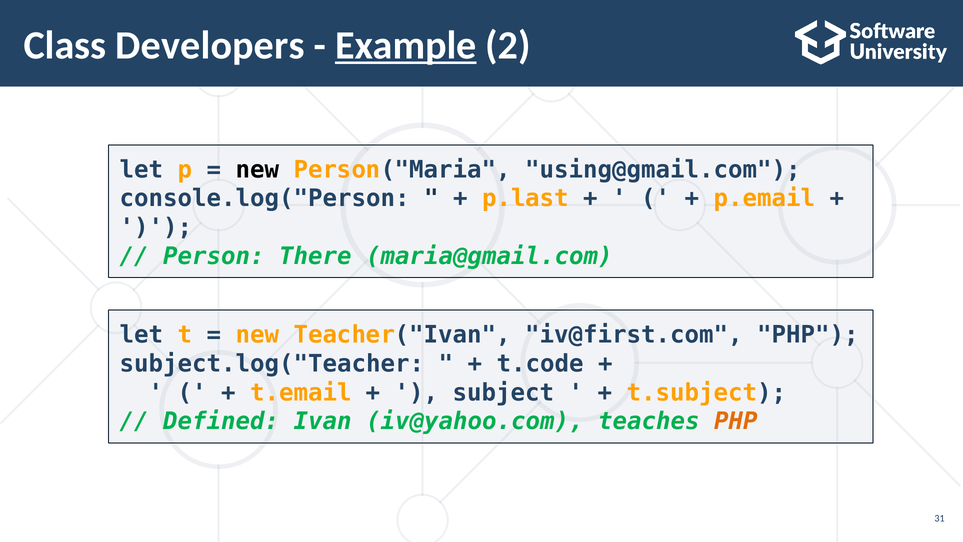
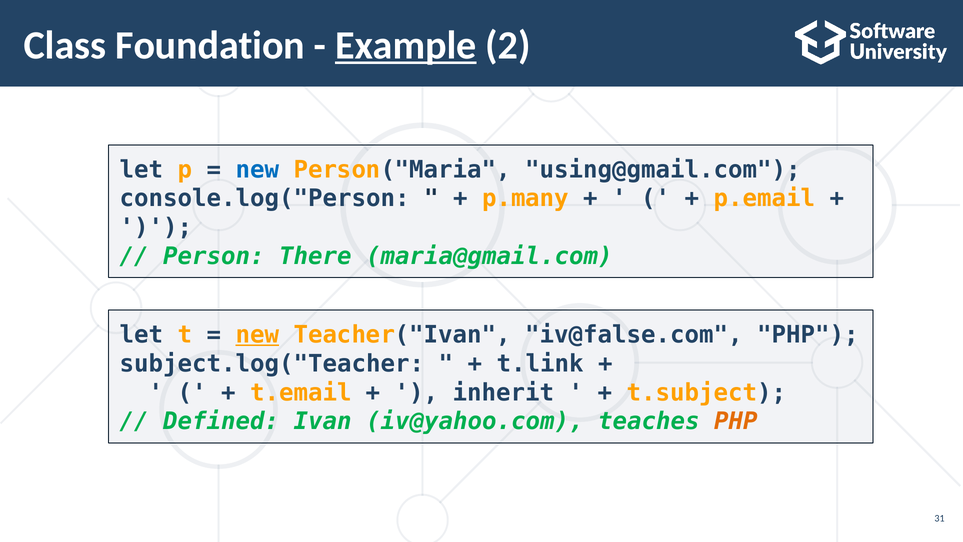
Developers: Developers -> Foundation
new at (257, 169) colour: black -> blue
p.last: p.last -> p.many
new at (257, 335) underline: none -> present
iv@first.com: iv@first.com -> iv@false.com
t.code: t.code -> t.link
subject: subject -> inherit
